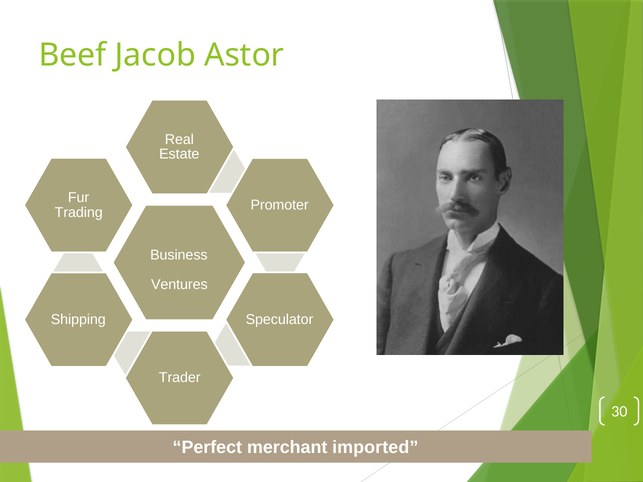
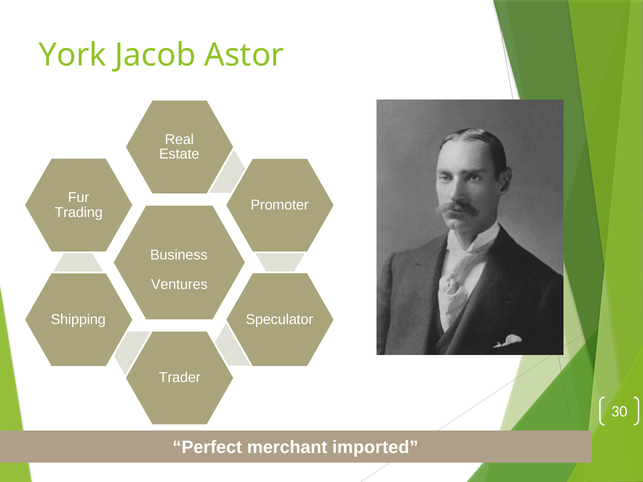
Beef: Beef -> York
